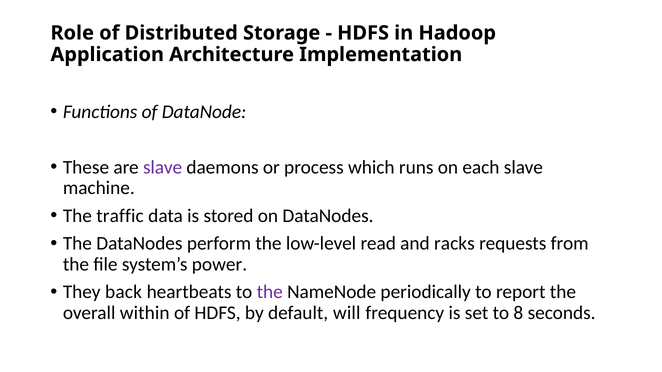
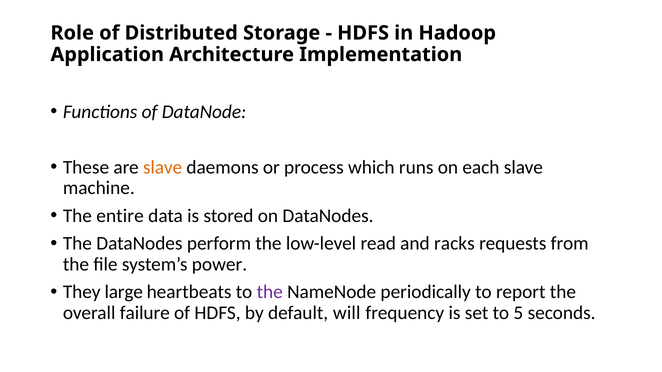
slave at (163, 167) colour: purple -> orange
traffic: traffic -> entire
back: back -> large
within: within -> failure
8: 8 -> 5
